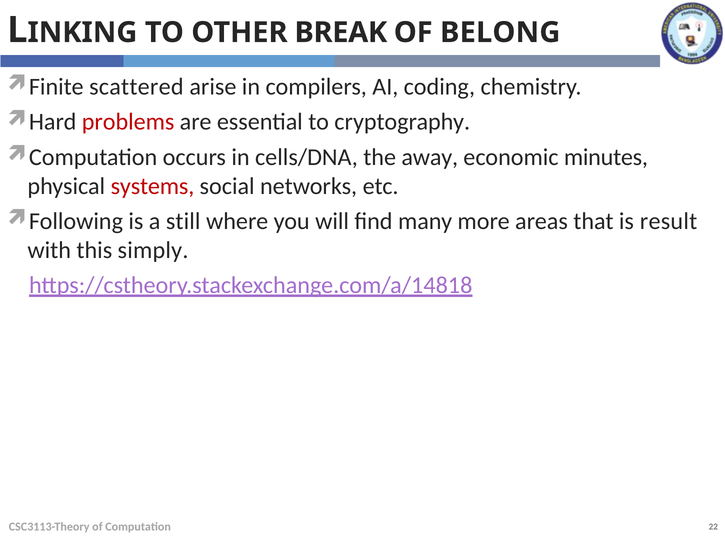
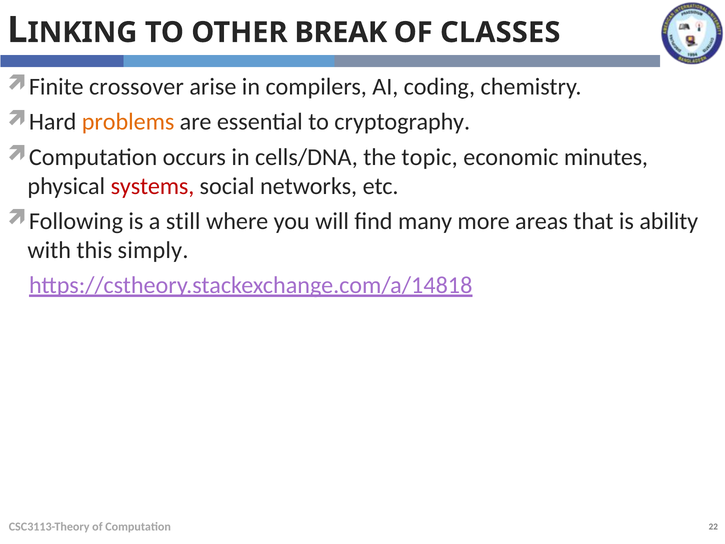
BELONG: BELONG -> CLASSES
scattered: scattered -> crossover
problems colour: red -> orange
away: away -> topic
result: result -> ability
